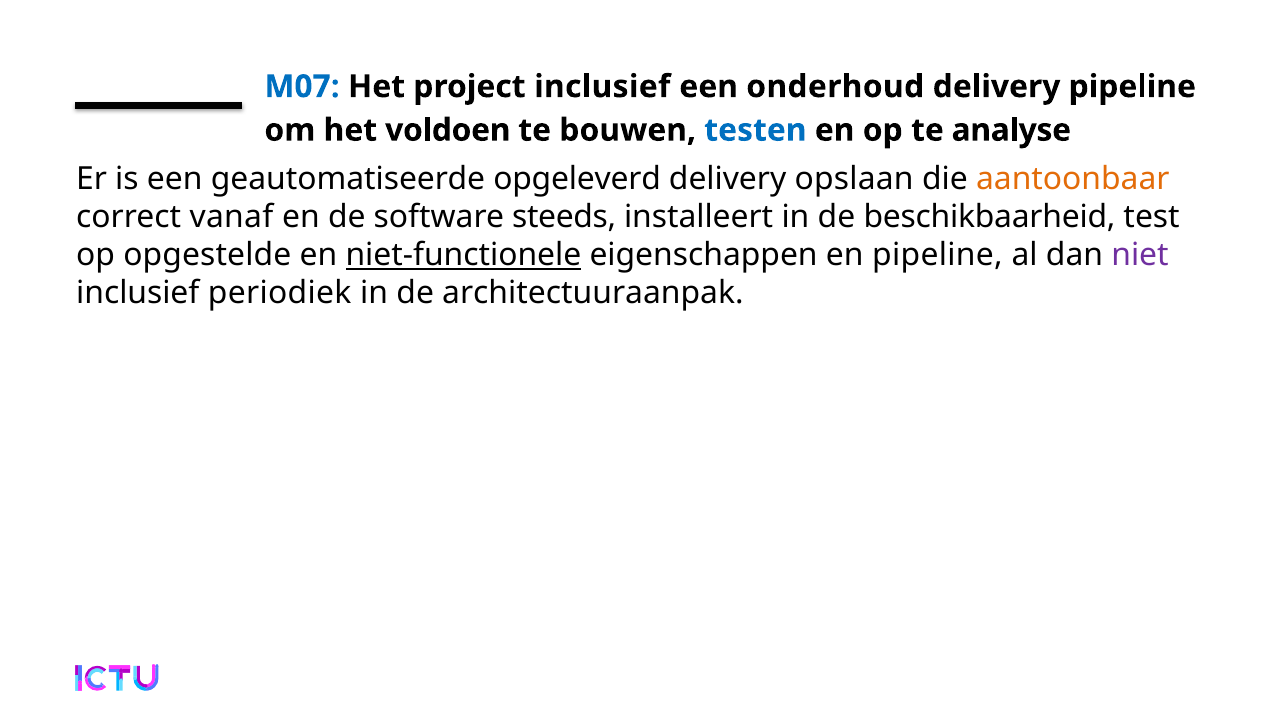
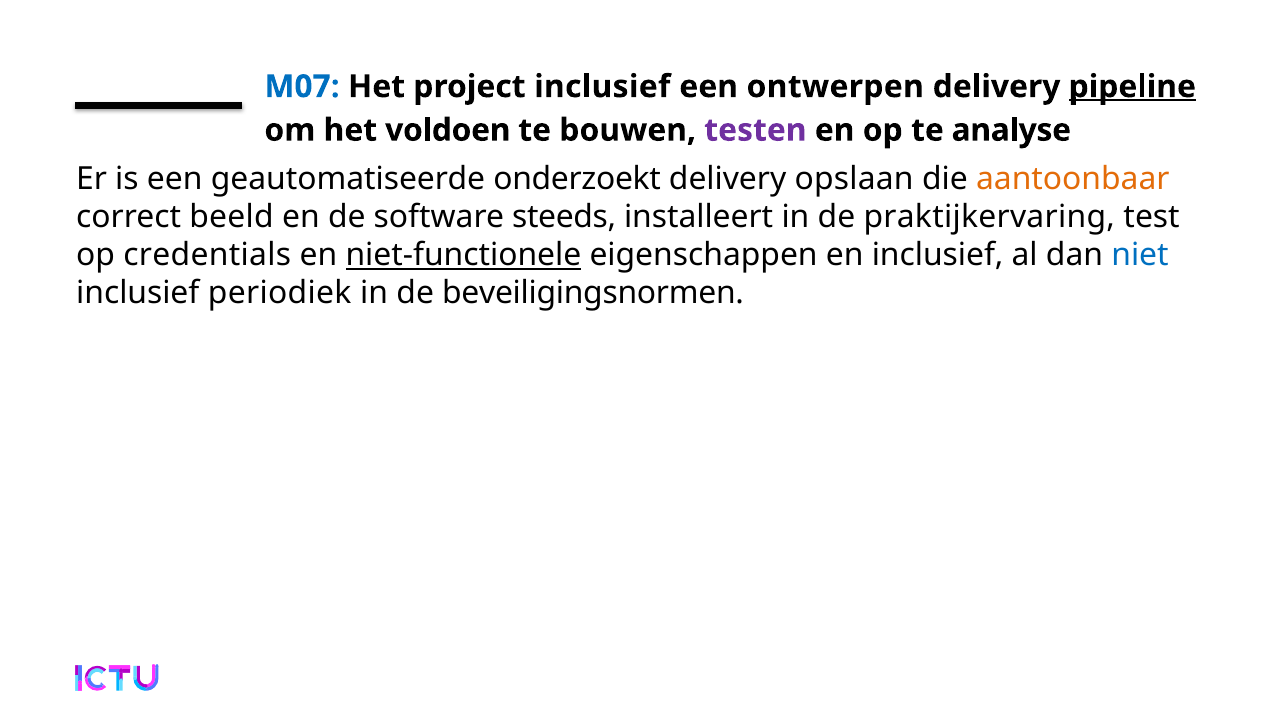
onderhoud: onderhoud -> ontwerpen
pipeline at (1132, 87) underline: none -> present
testen colour: blue -> purple
opgeleverd: opgeleverd -> onderzoekt
vanaf: vanaf -> beeld
beschikbaarheid: beschikbaarheid -> praktijkervaring
opgestelde: opgestelde -> credentials
en pipeline: pipeline -> inclusief
niet colour: purple -> blue
architectuuraanpak: architectuuraanpak -> beveiligingsnormen
